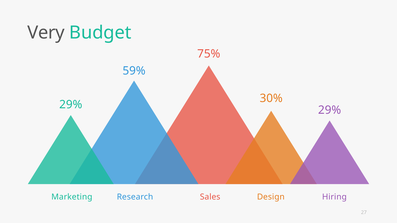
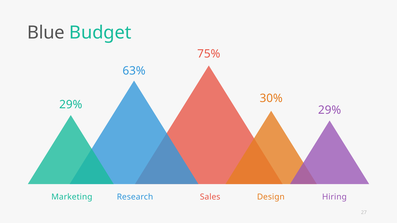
Very: Very -> Blue
59%: 59% -> 63%
